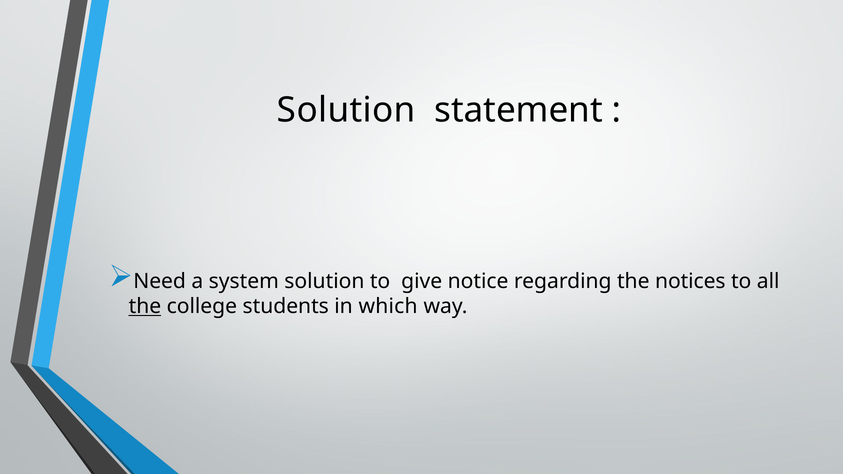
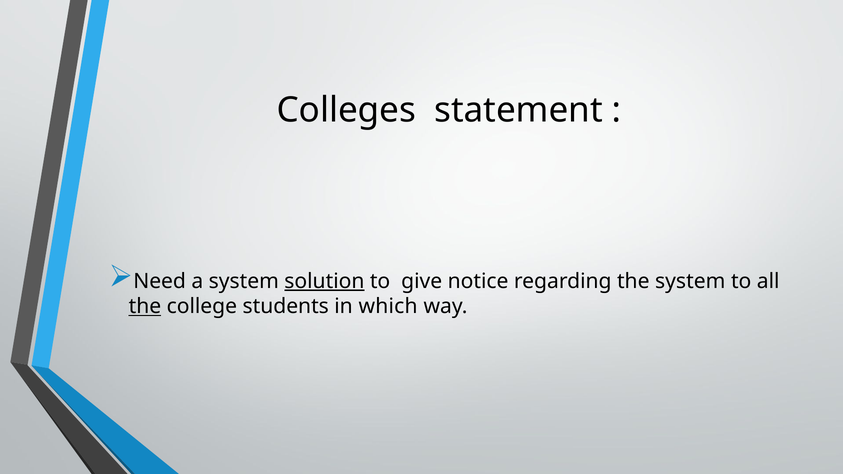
Solution at (346, 110): Solution -> Colleges
solution at (324, 281) underline: none -> present
the notices: notices -> system
